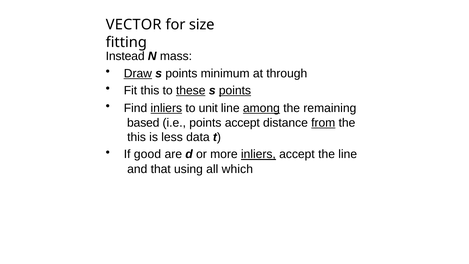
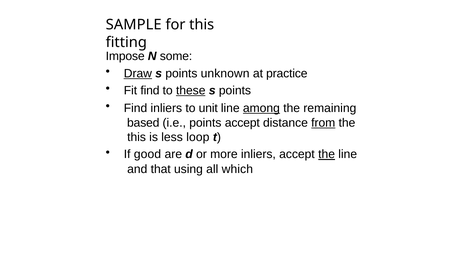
VECTOR: VECTOR -> SAMPLE
for size: size -> this
Instead: Instead -> Impose
mass: mass -> some
minimum: minimum -> unknown
through: through -> practice
Fit this: this -> find
points at (235, 91) underline: present -> none
inliers at (166, 108) underline: present -> none
data: data -> loop
inliers at (258, 154) underline: present -> none
the at (327, 154) underline: none -> present
